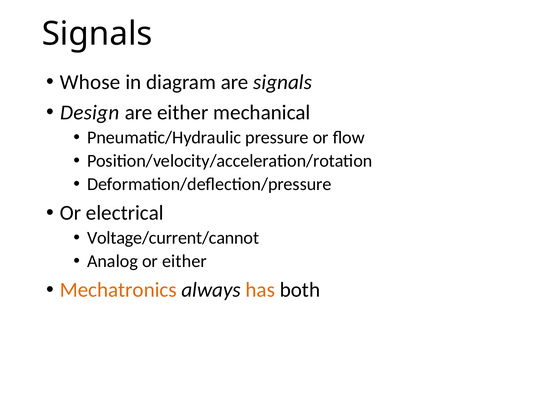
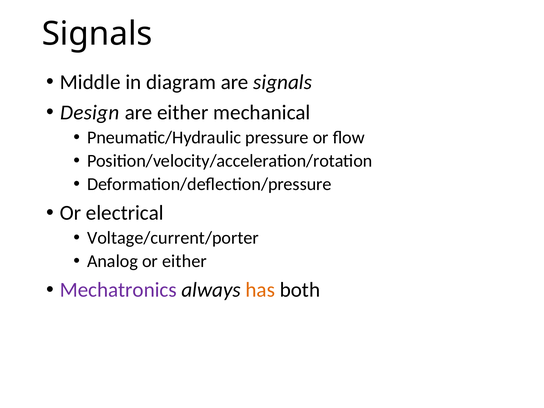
Whose: Whose -> Middle
Voltage/current/cannot: Voltage/current/cannot -> Voltage/current/porter
Mechatronics colour: orange -> purple
